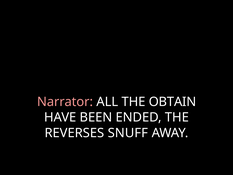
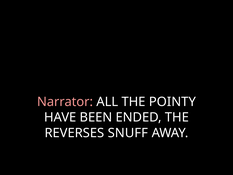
OBTAIN: OBTAIN -> POINTY
